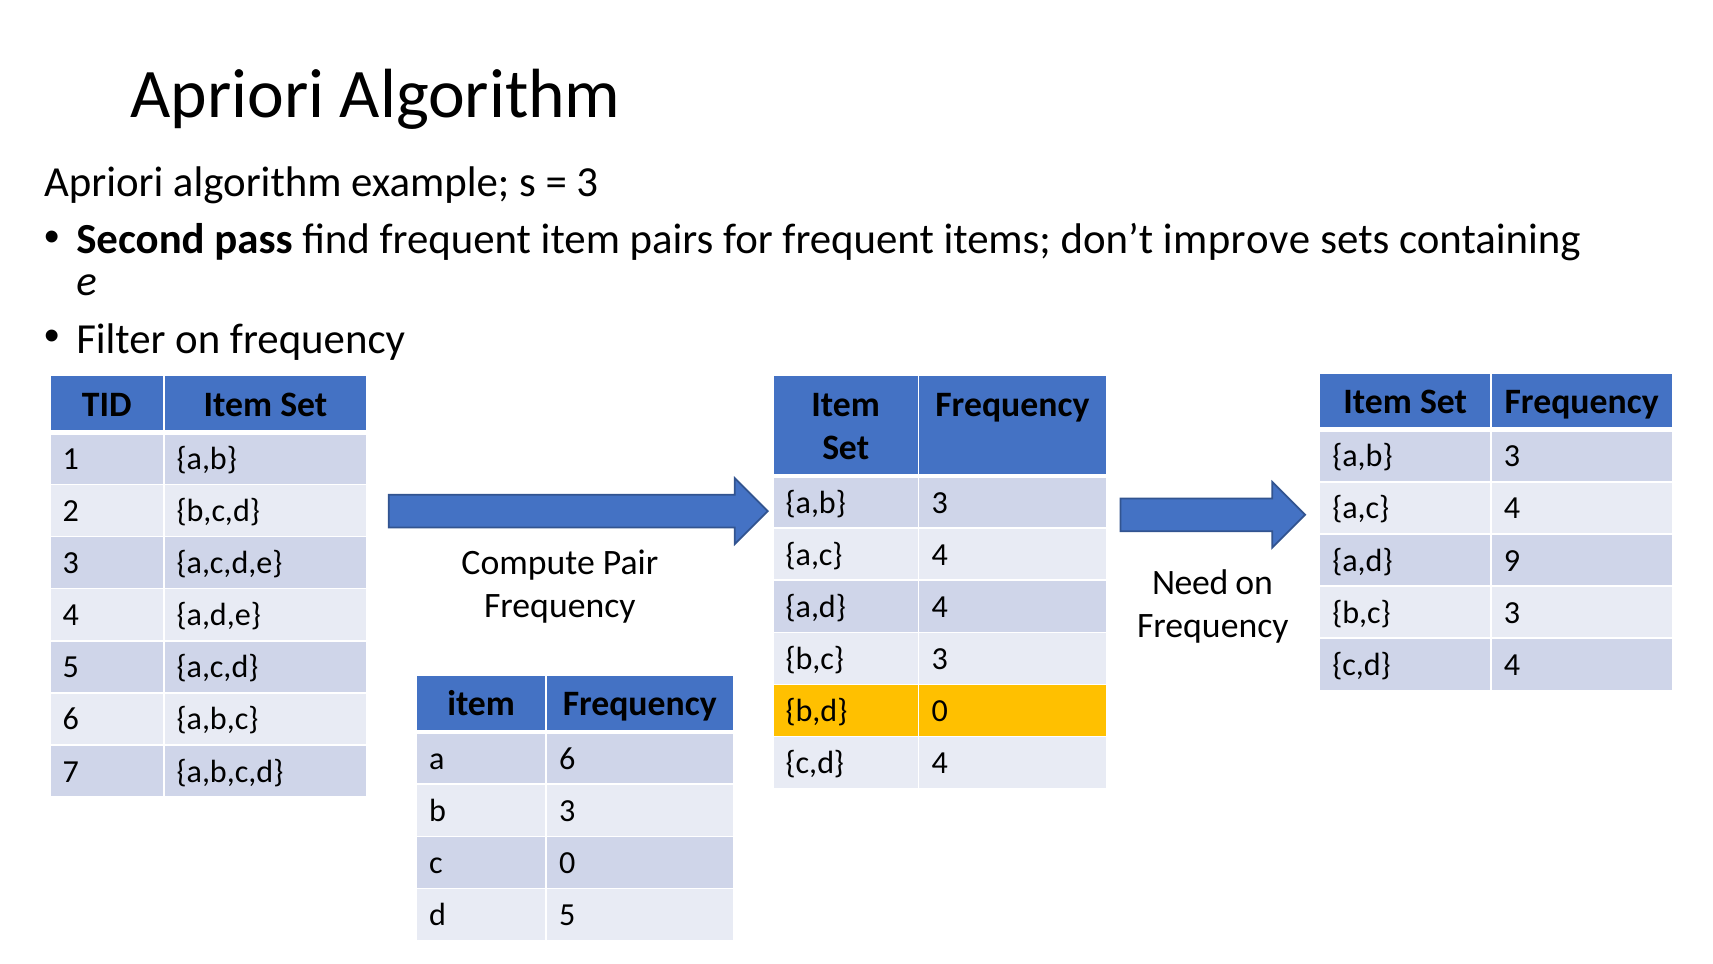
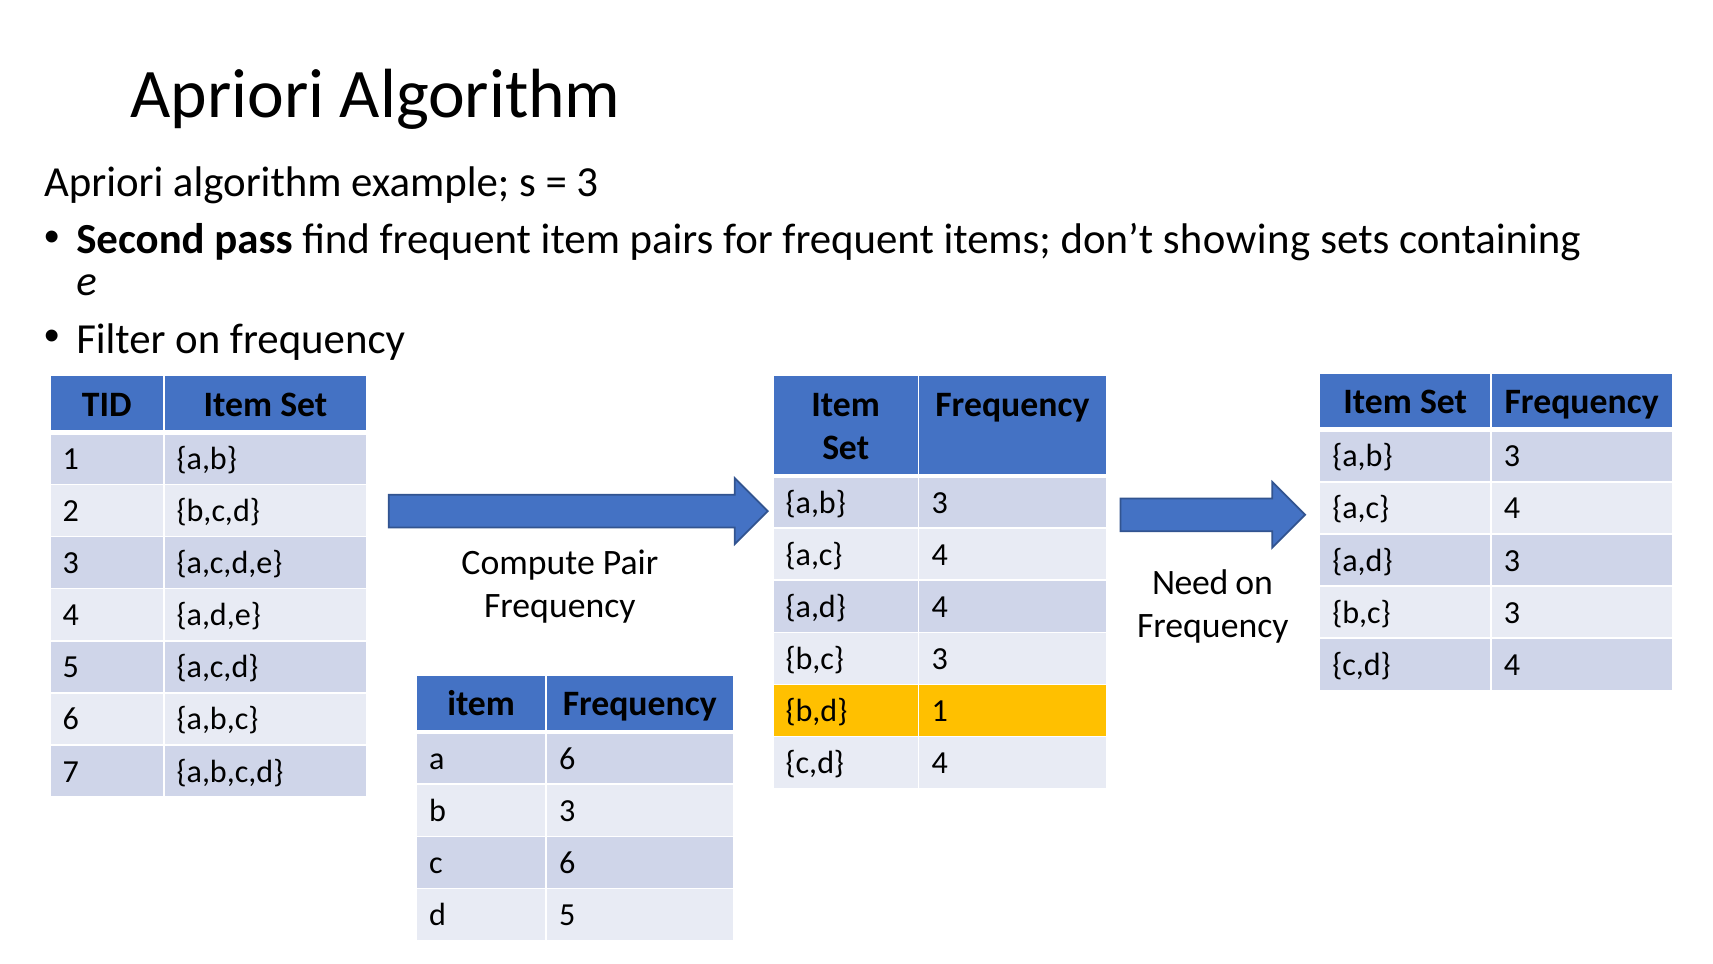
improve: improve -> showing
a,d 9: 9 -> 3
b,d 0: 0 -> 1
c 0: 0 -> 6
